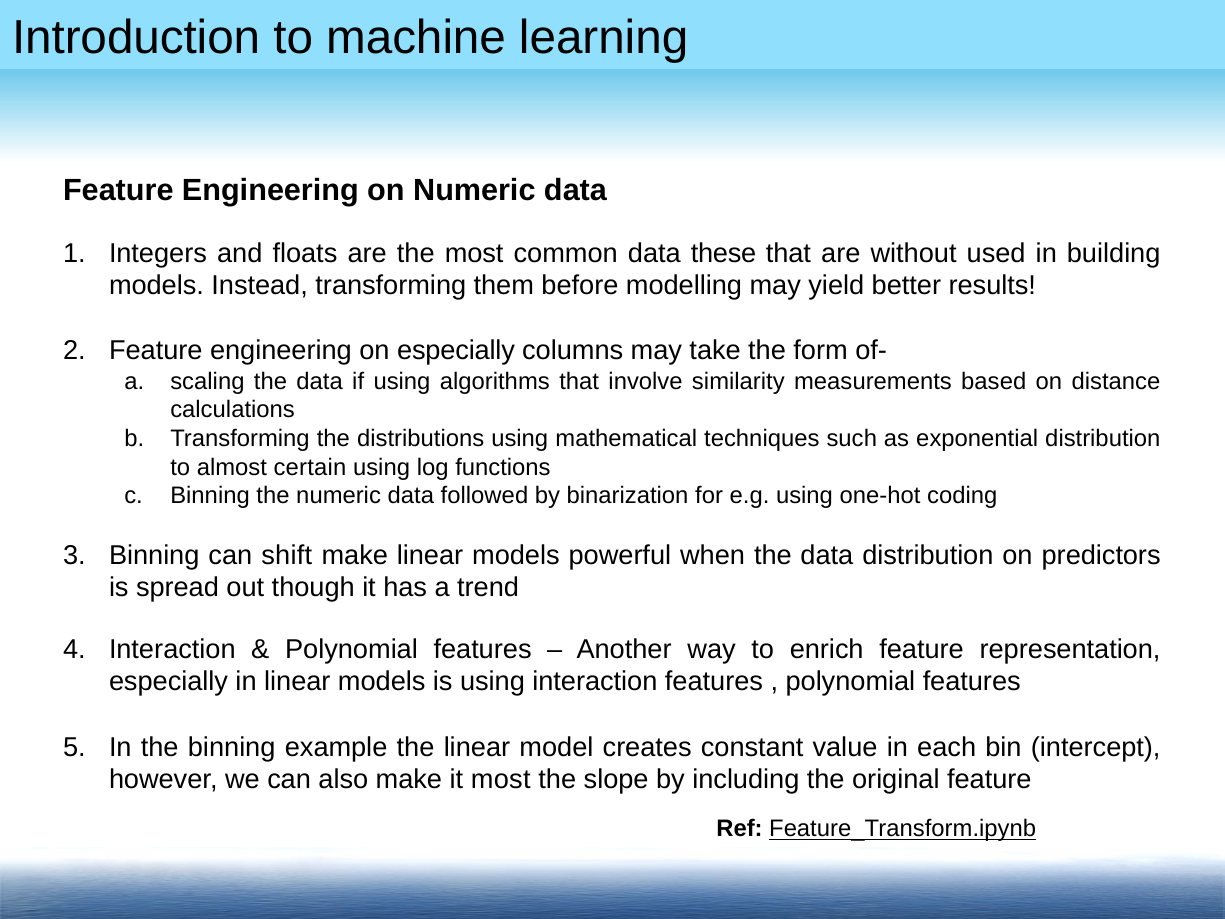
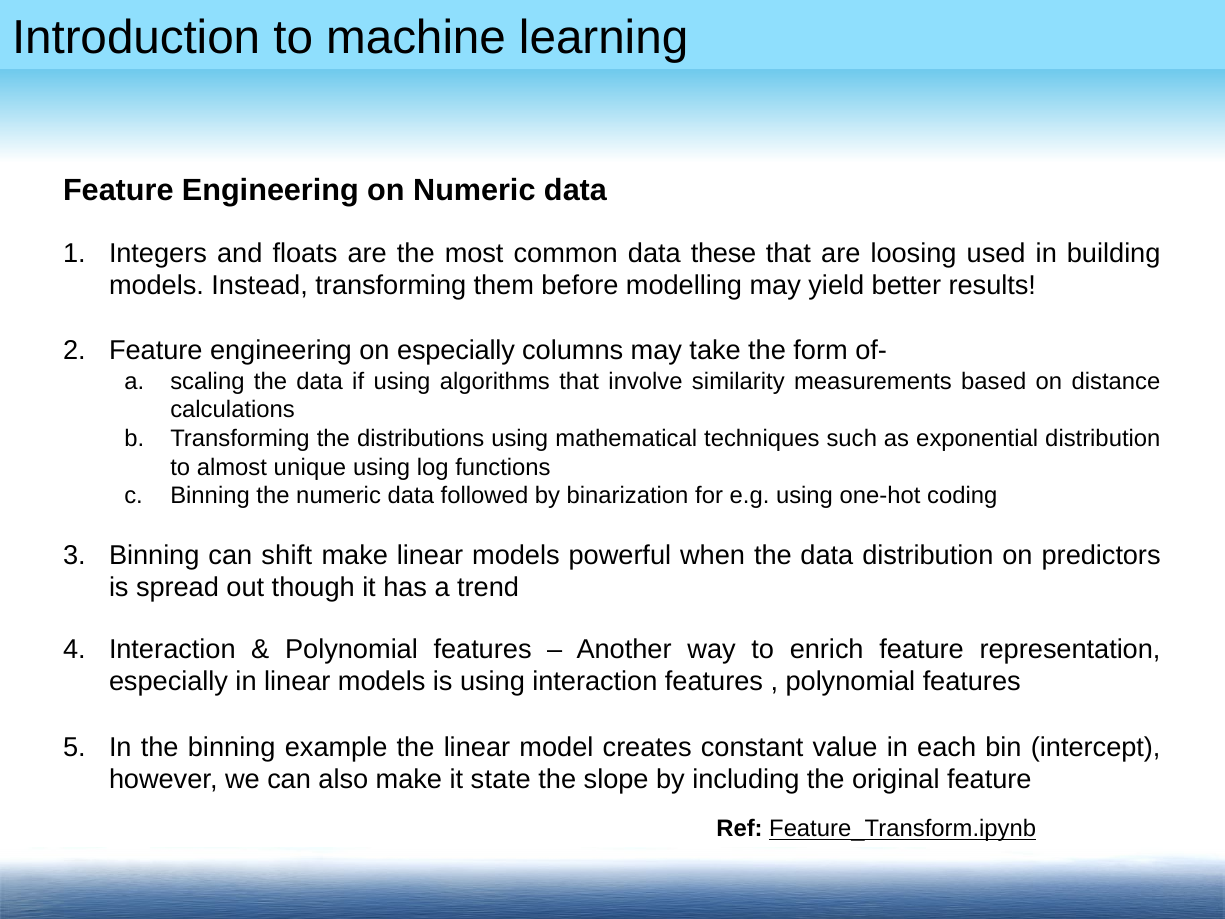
without: without -> loosing
certain: certain -> unique
it most: most -> state
